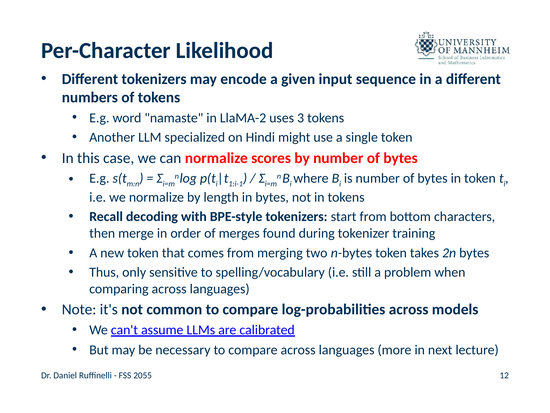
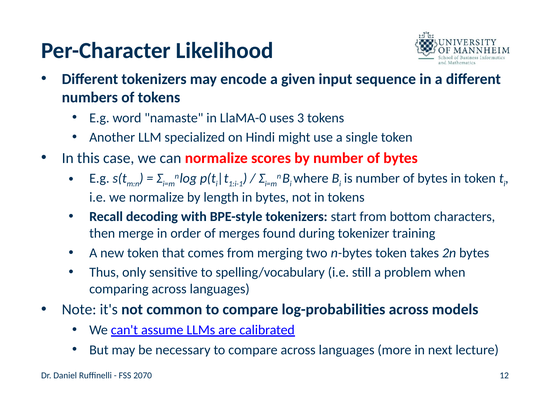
LlaMA-2: LlaMA-2 -> LlaMA-0
2055: 2055 -> 2070
